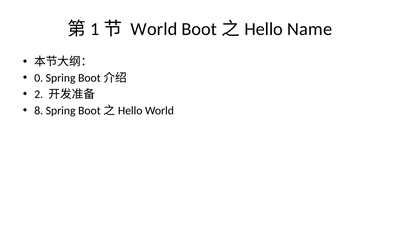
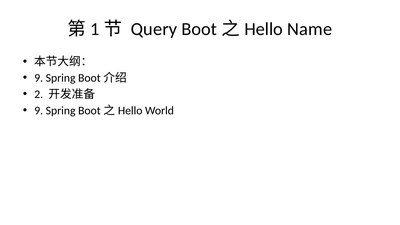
World at (154, 29): World -> Query
0 at (39, 78): 0 -> 9
8 at (39, 111): 8 -> 9
